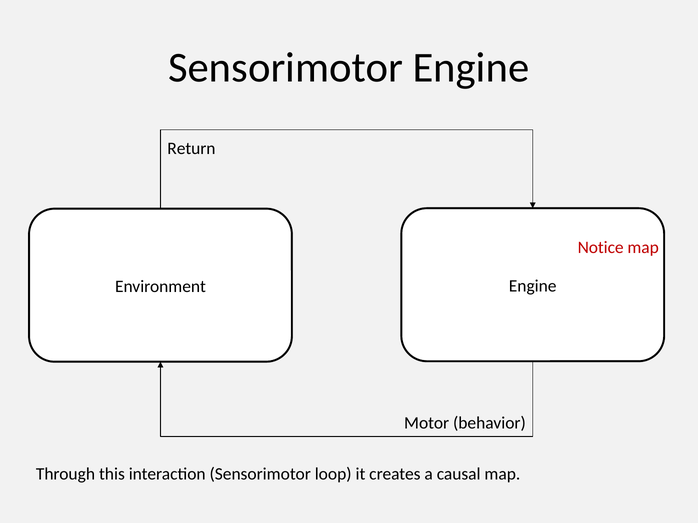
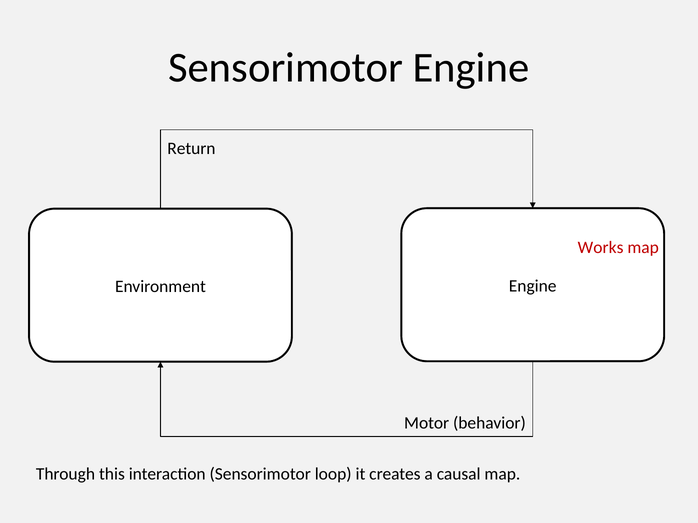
Notice: Notice -> Works
